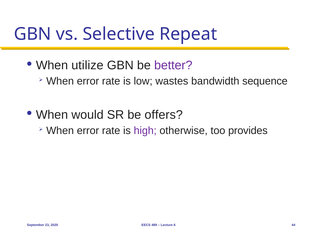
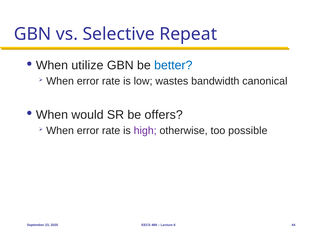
better colour: purple -> blue
sequence: sequence -> canonical
provides: provides -> possible
